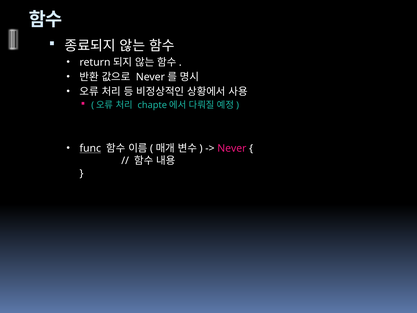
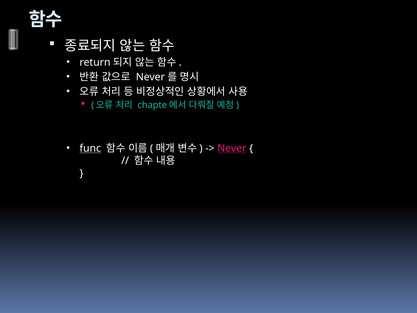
Never underline: none -> present
